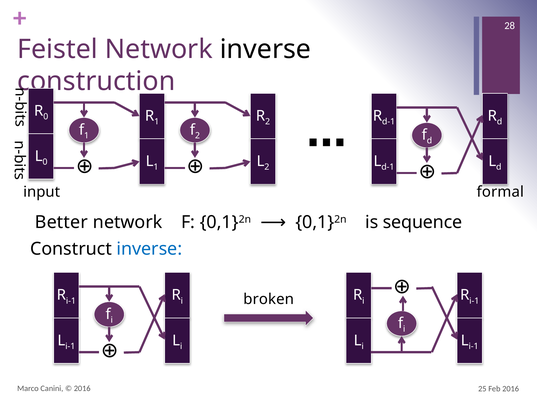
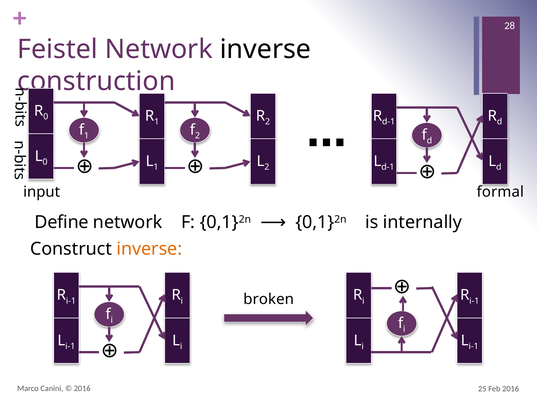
sequence: sequence -> internally
Better: Better -> Define
inverse at (149, 249) colour: blue -> orange
